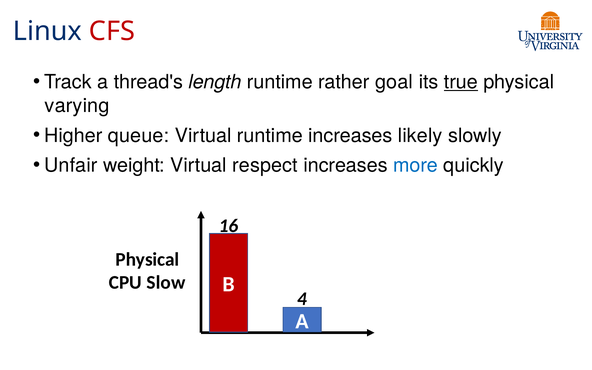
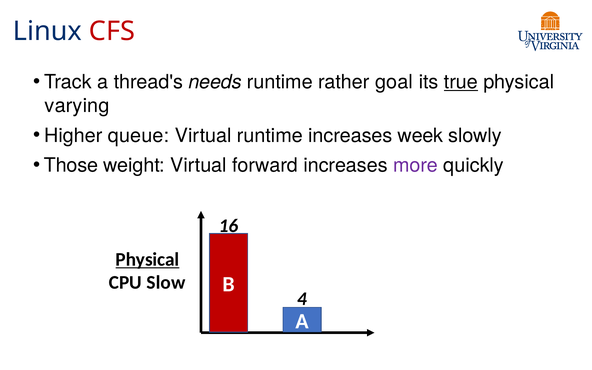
length: length -> needs
likely: likely -> week
Unfair: Unfair -> Those
respect: respect -> forward
more colour: blue -> purple
Physical at (147, 260) underline: none -> present
